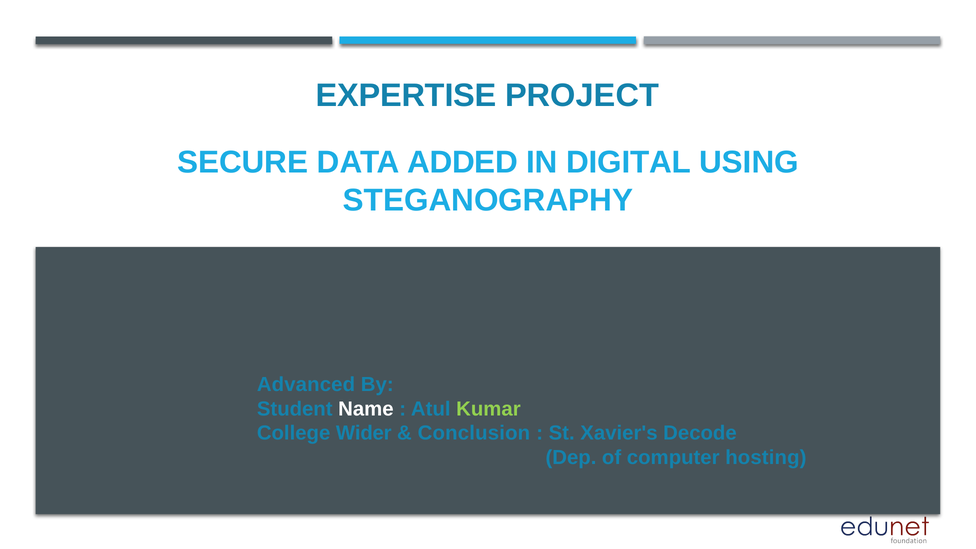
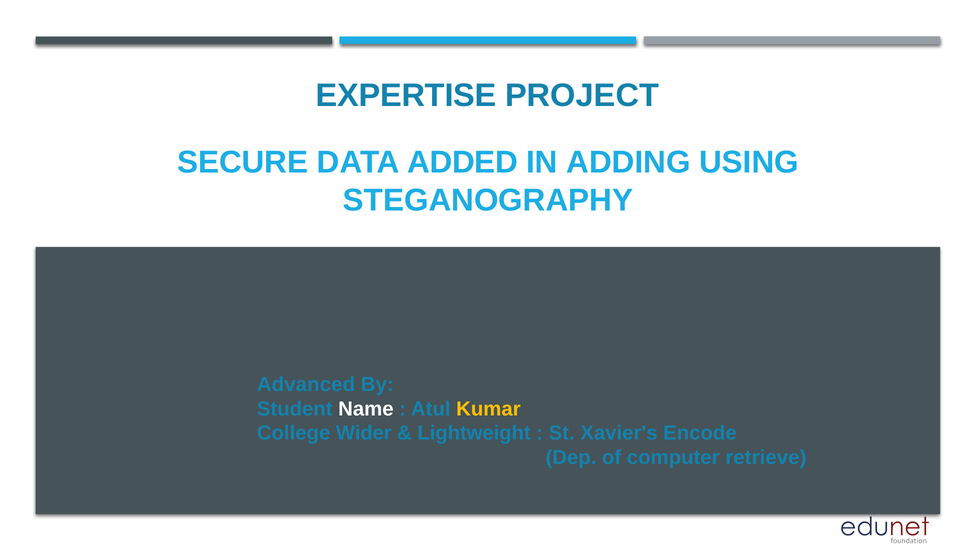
DIGITAL: DIGITAL -> ADDING
Kumar colour: light green -> yellow
Conclusion: Conclusion -> Lightweight
Decode: Decode -> Encode
hosting: hosting -> retrieve
